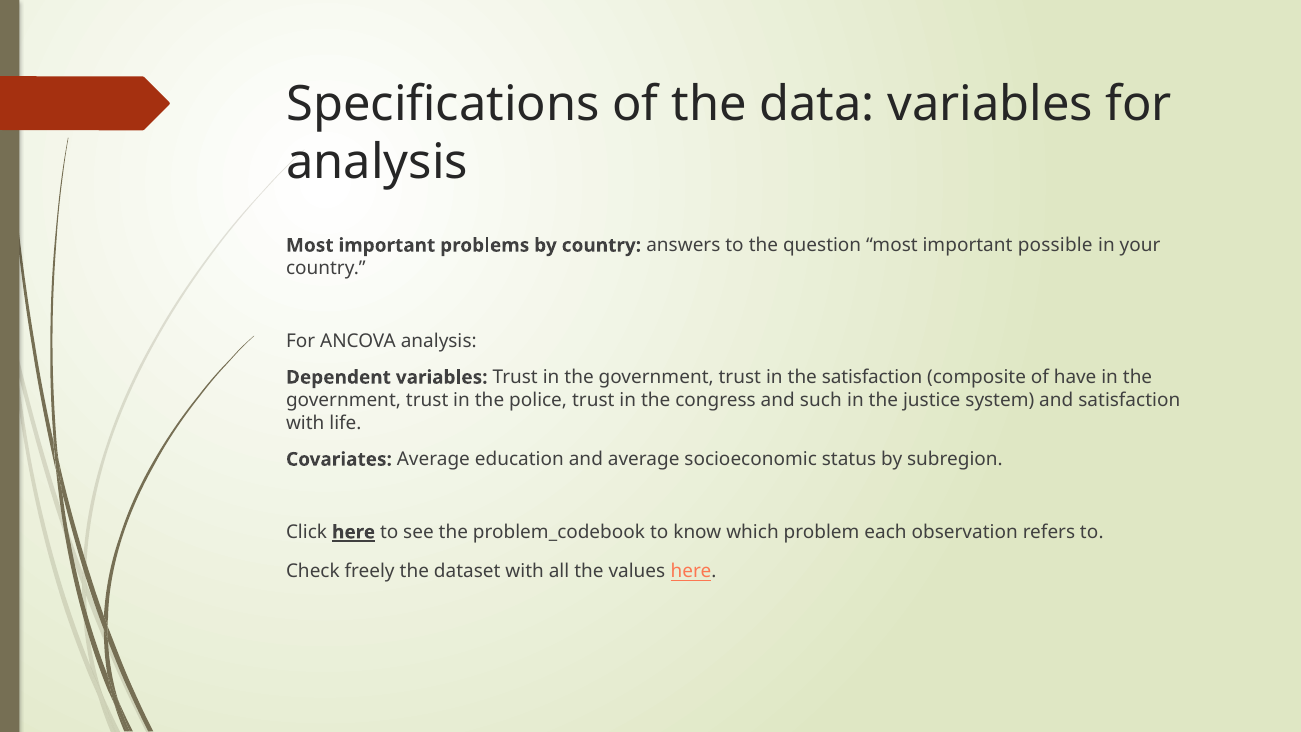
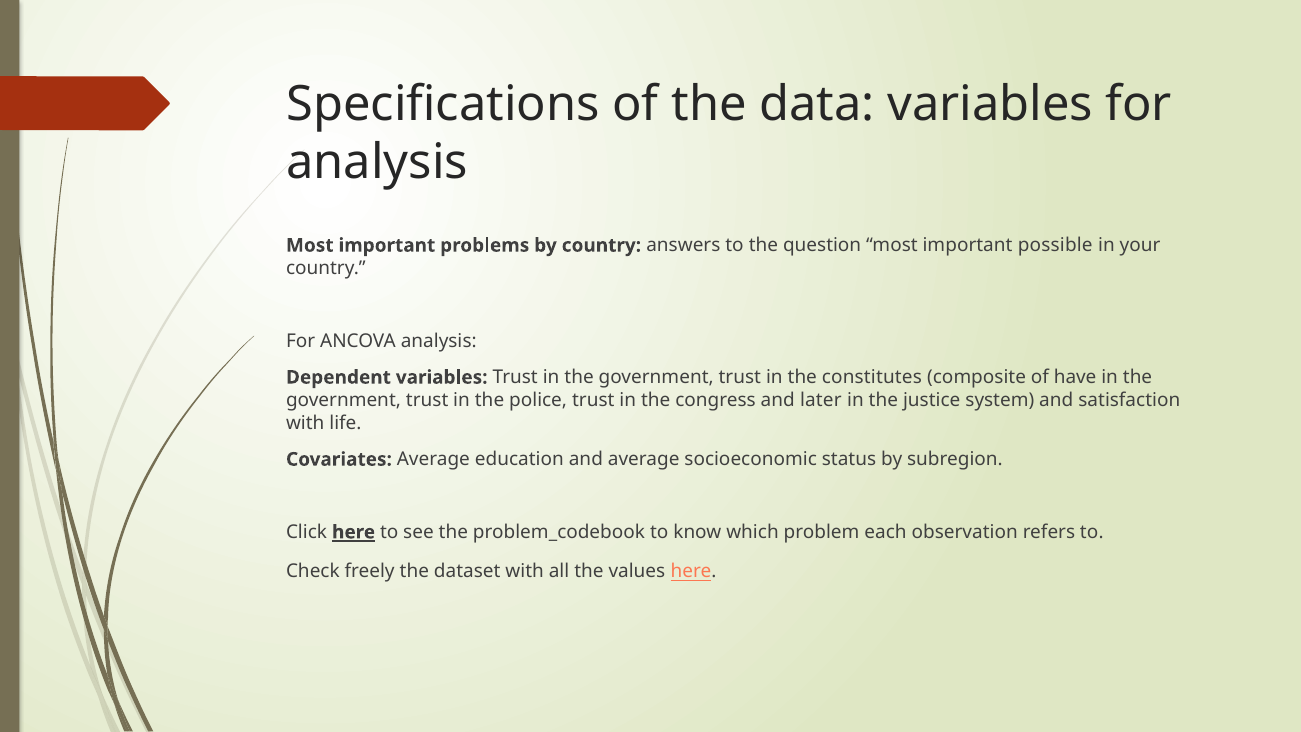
the satisfaction: satisfaction -> constitutes
such: such -> later
